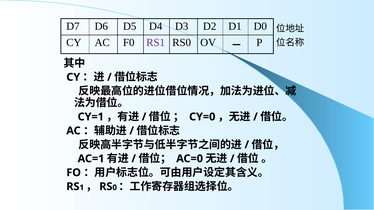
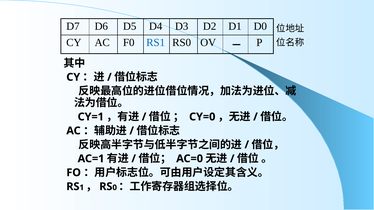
RS1 colour: purple -> blue
